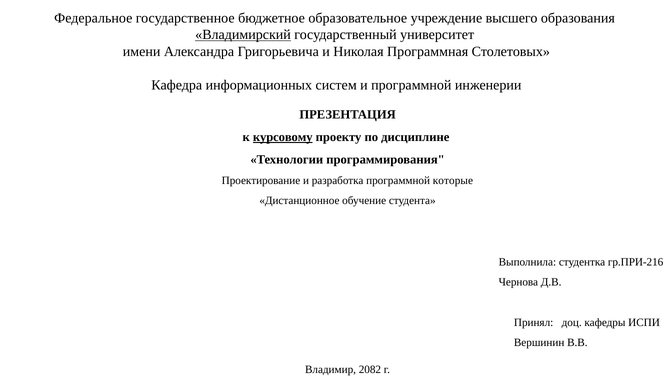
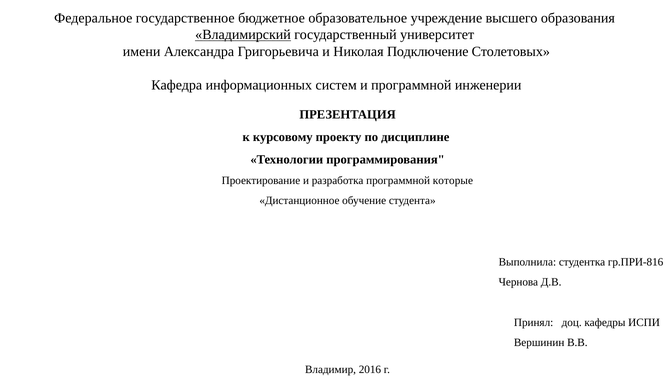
Программная: Программная -> Подключение
курсовому underline: present -> none
гр.ПРИ-216: гр.ПРИ-216 -> гр.ПРИ-816
2082: 2082 -> 2016
